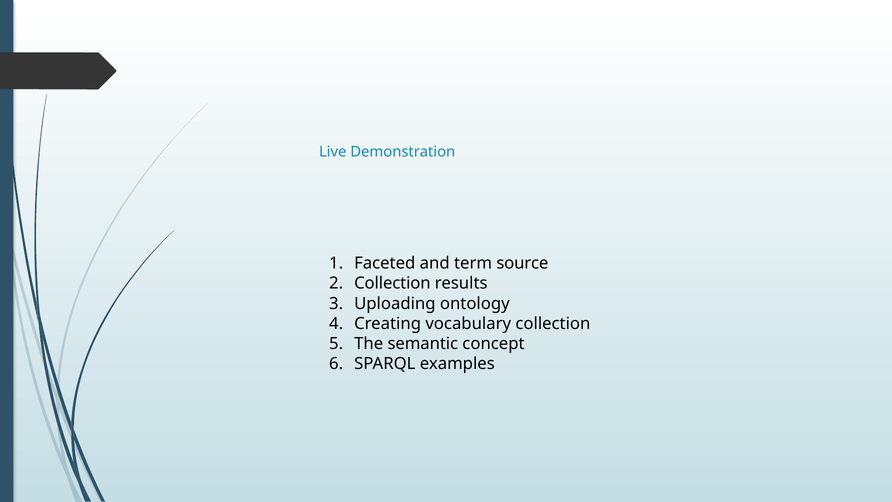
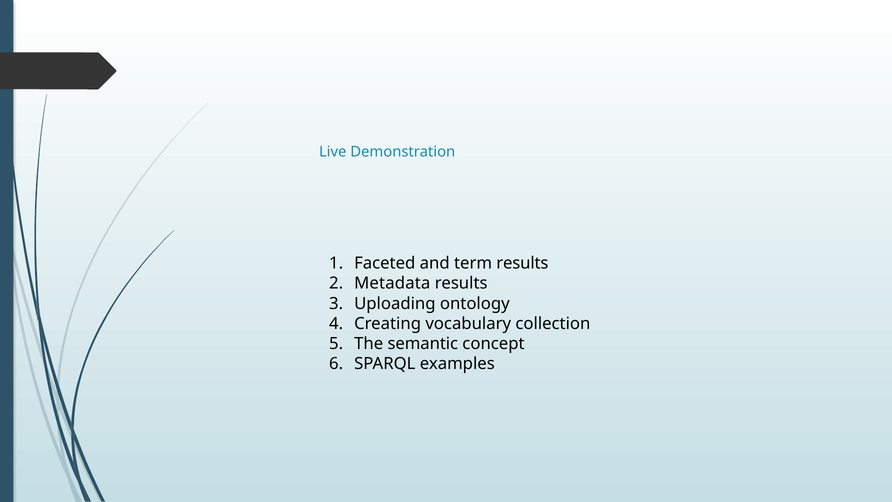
term source: source -> results
Collection at (392, 283): Collection -> Metadata
